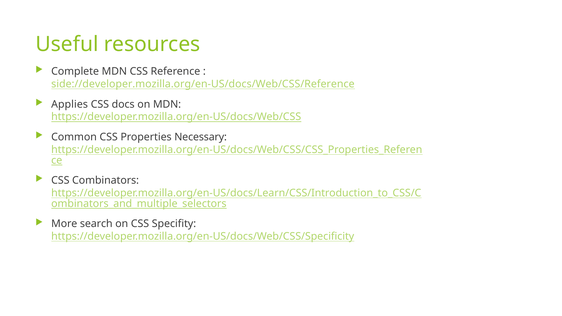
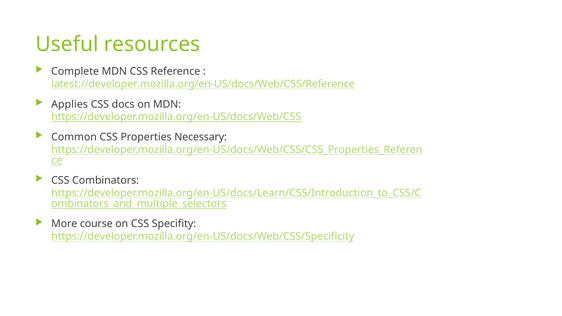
side://developer.mozilla.org/en-US/docs/Web/CSS/Reference: side://developer.mozilla.org/en-US/docs/Web/CSS/Reference -> latest://developer.mozilla.org/en-US/docs/Web/CSS/Reference
search: search -> course
